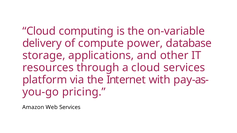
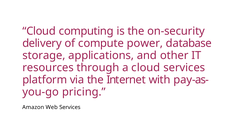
on-variable: on-variable -> on-security
